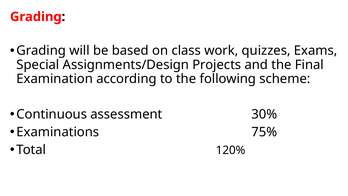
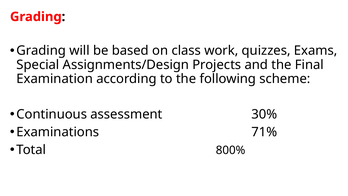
75%: 75% -> 71%
120%: 120% -> 800%
